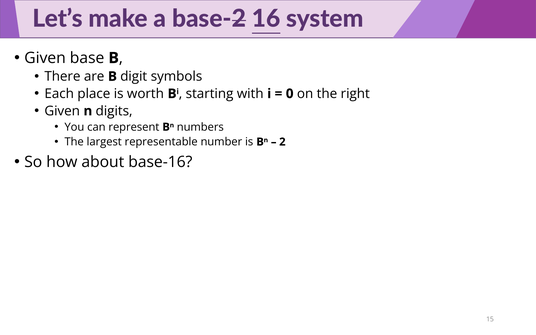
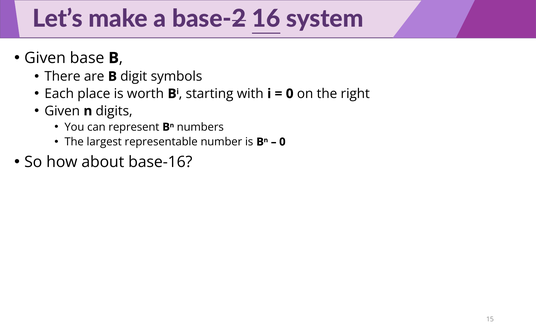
2 at (282, 142): 2 -> 0
